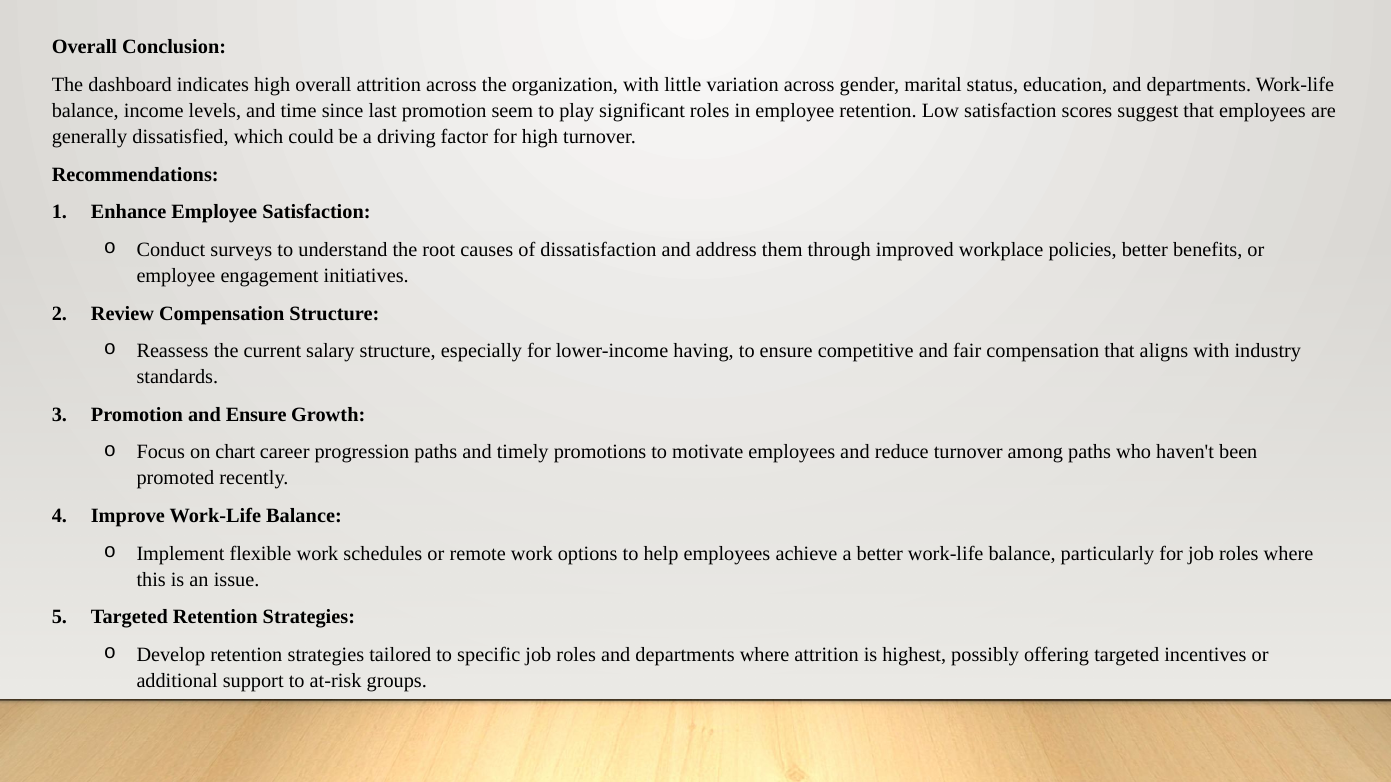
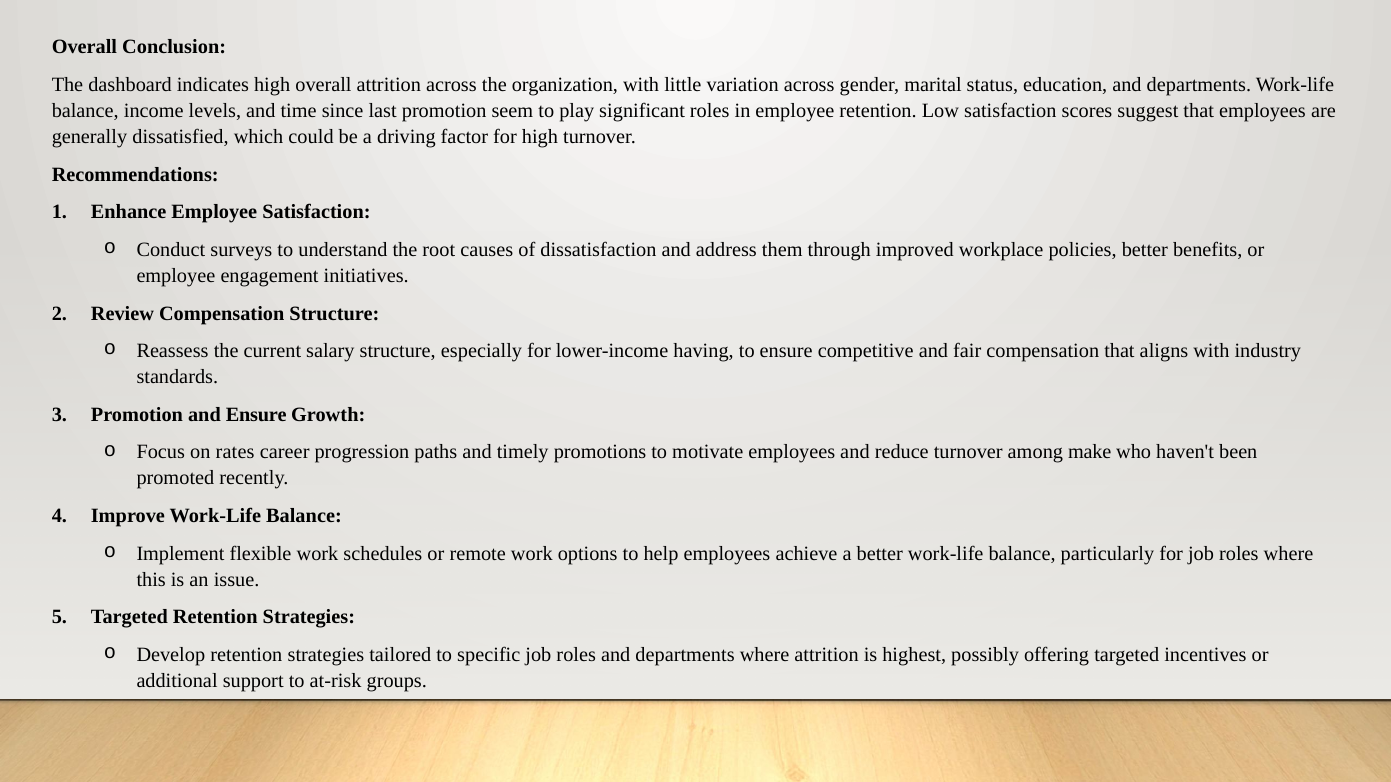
chart: chart -> rates
among paths: paths -> make
